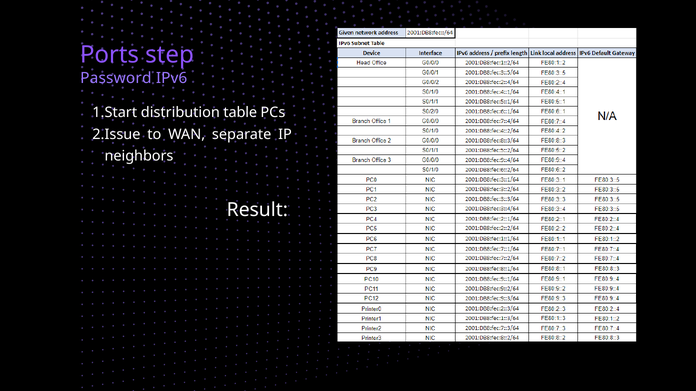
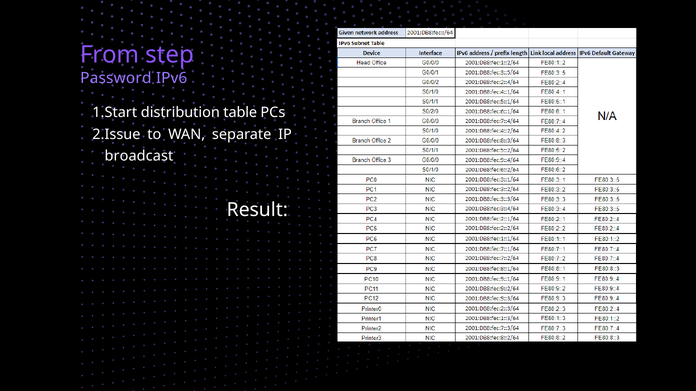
Ports: Ports -> From
neighbors: neighbors -> broadcast
